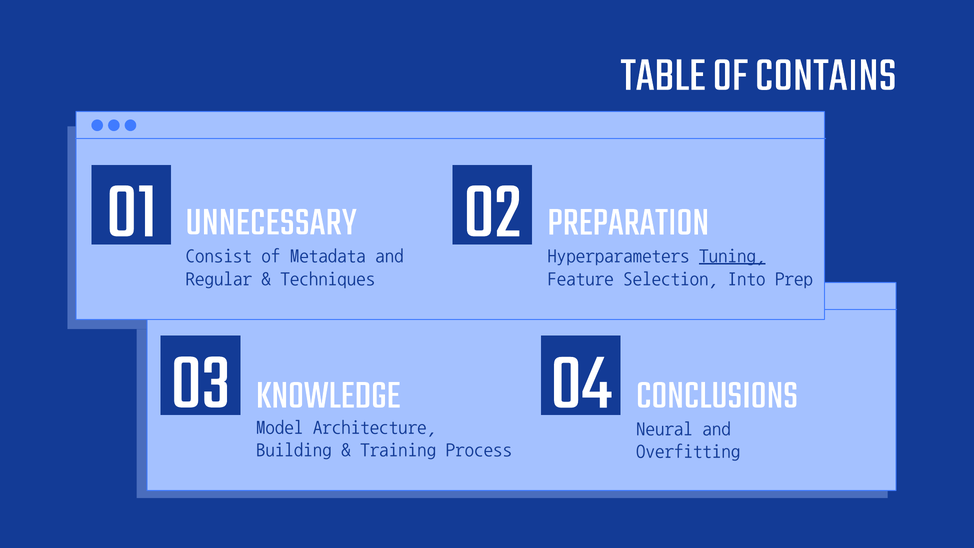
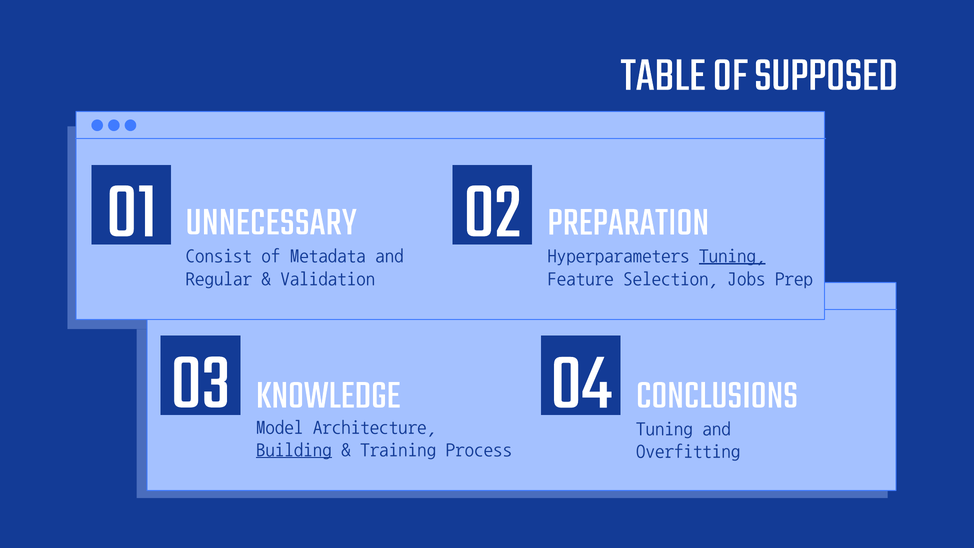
CONTAINS: CONTAINS -> SUPPOSED
Techniques: Techniques -> Validation
Into: Into -> Jobs
Neural at (665, 428): Neural -> Tuning
Building underline: none -> present
